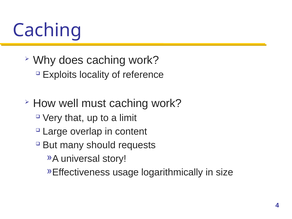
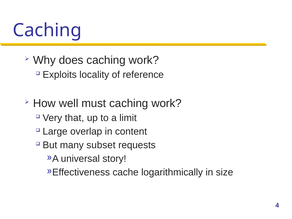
should: should -> subset
usage: usage -> cache
